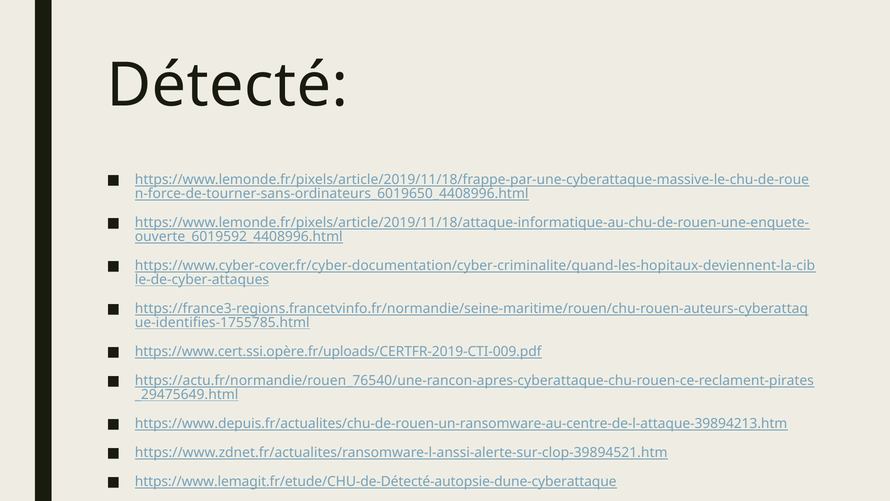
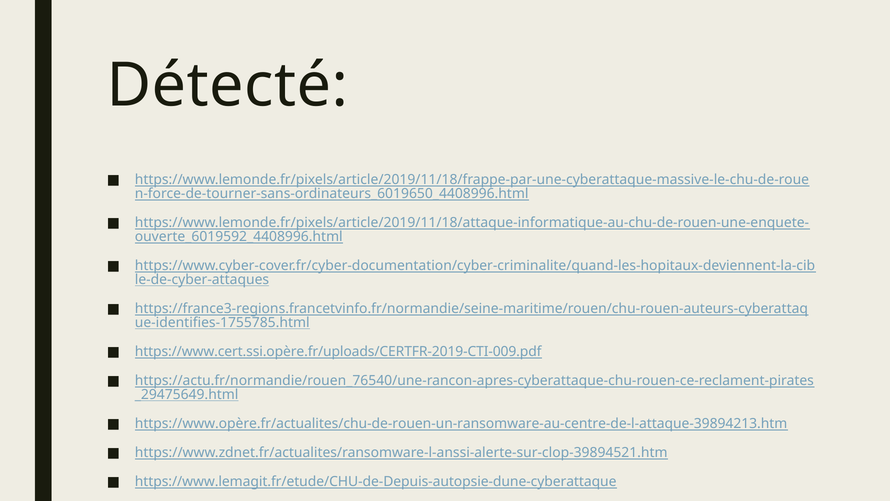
https://www.depuis.fr/actualites/chu-de-rouen-un-ransomware-au-centre-de-l-attaque-39894213.htm: https://www.depuis.fr/actualites/chu-de-rouen-un-ransomware-au-centre-de-l-attaque-39894213.htm -> https://www.opère.fr/actualites/chu-de-rouen-un-ransomware-au-centre-de-l-attaque-39894213.htm
https://www.lemagit.fr/etude/CHU-de-Détecté-autopsie-dune-cyberattaque: https://www.lemagit.fr/etude/CHU-de-Détecté-autopsie-dune-cyberattaque -> https://www.lemagit.fr/etude/CHU-de-Depuis-autopsie-dune-cyberattaque
